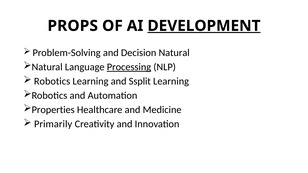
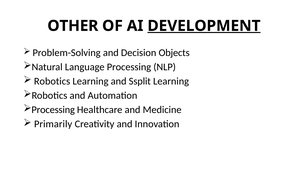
PROPS: PROPS -> OTHER
Decision Natural: Natural -> Objects
Processing at (129, 67) underline: present -> none
Properties at (53, 110): Properties -> Processing
